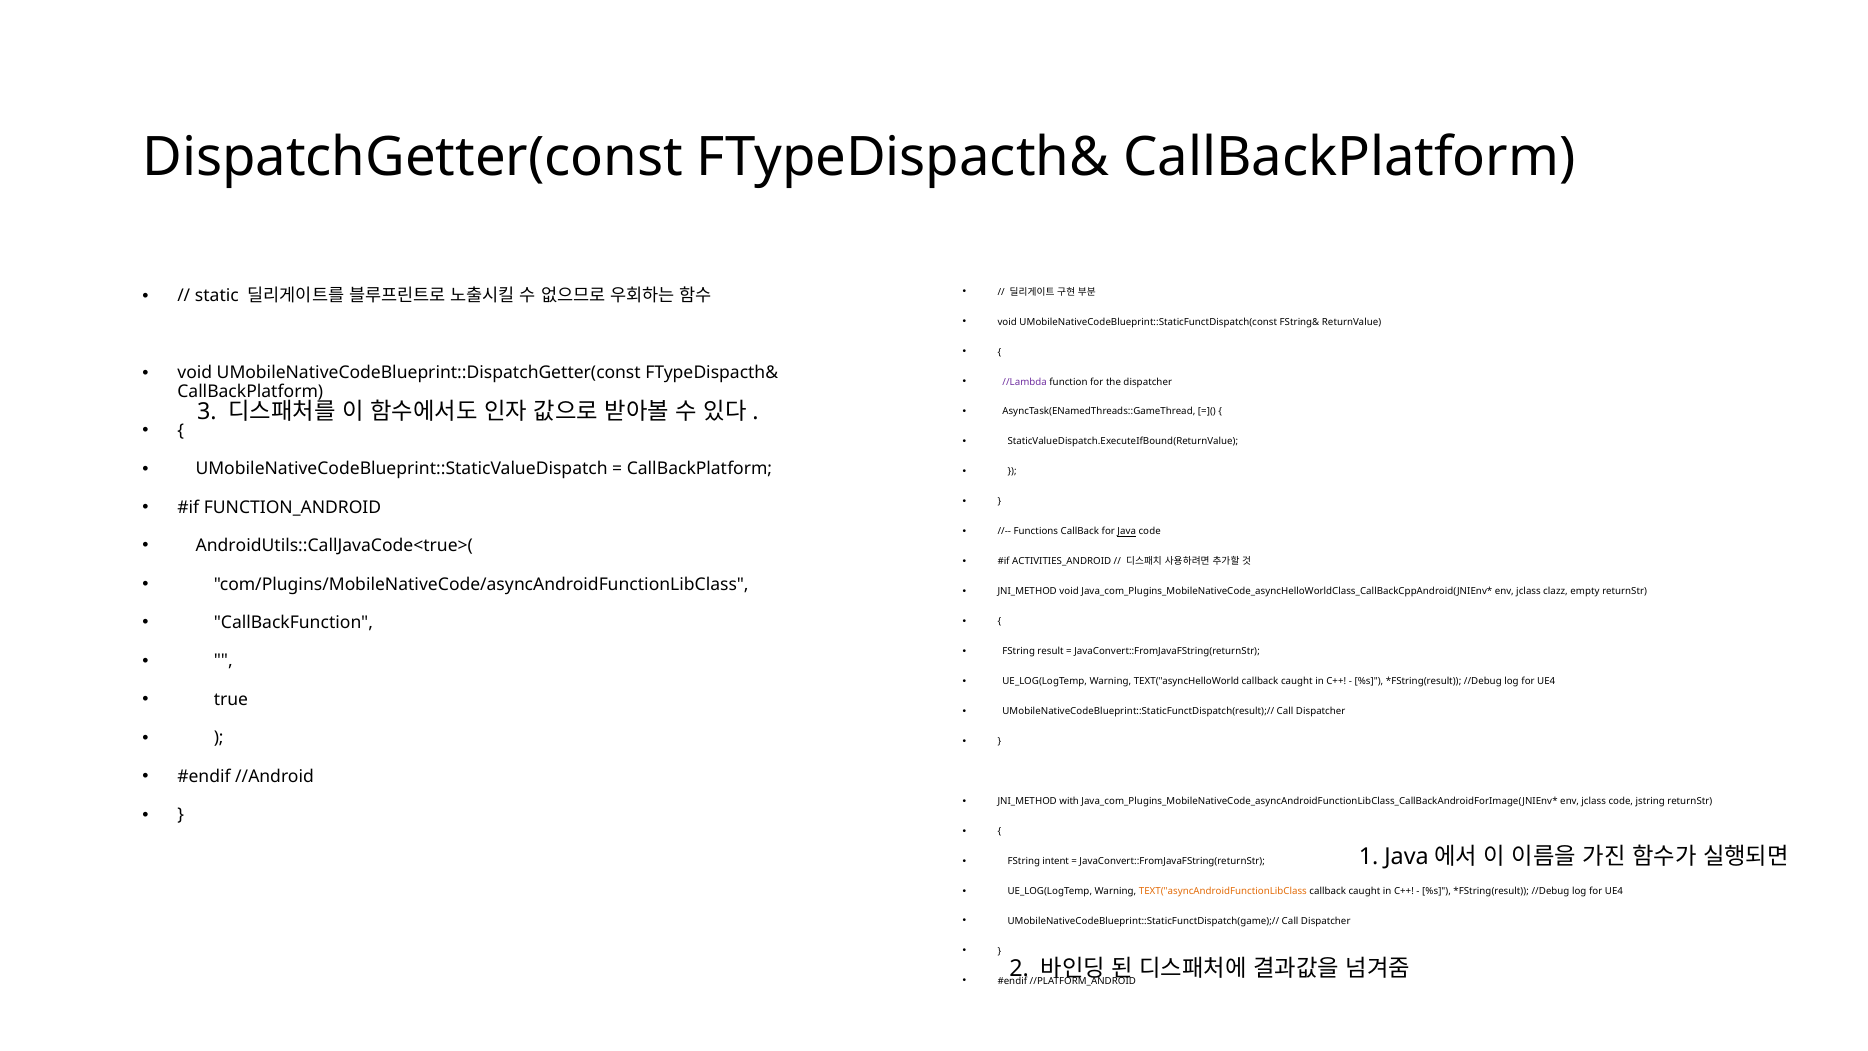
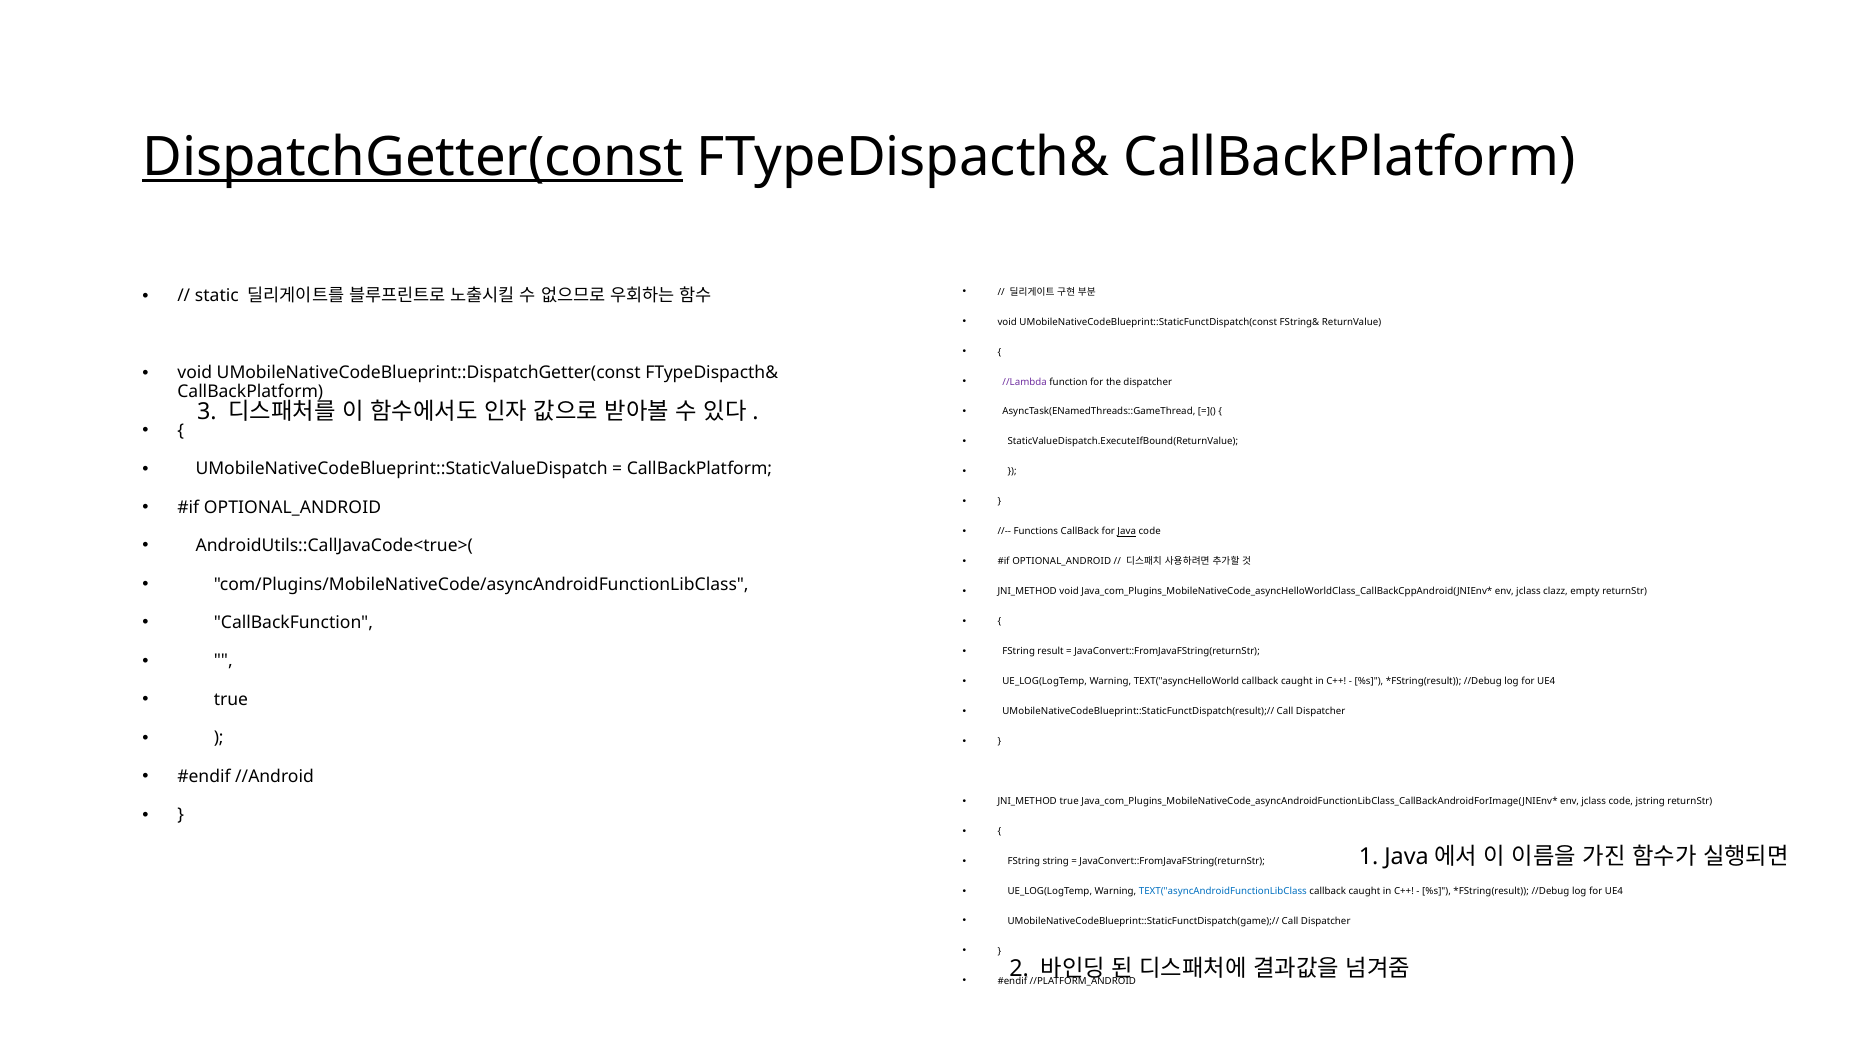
DispatchGetter(const underline: none -> present
FUNCTION_ANDROID at (293, 507): FUNCTION_ANDROID -> OPTIONAL_ANDROID
ACTIVITIES_ANDROID at (1062, 561): ACTIVITIES_ANDROID -> OPTIONAL_ANDROID
JNI_METHOD with: with -> true
intent: intent -> string
TEXT("asyncAndroidFunctionLibClass colour: orange -> blue
